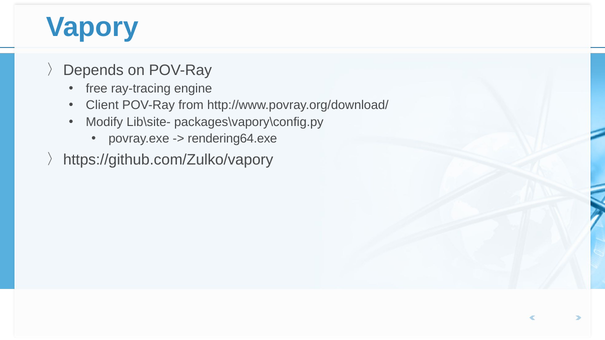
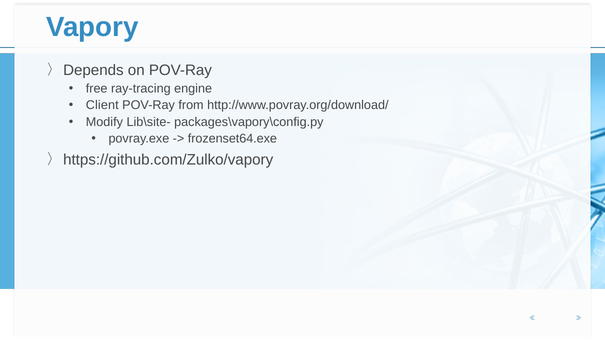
rendering64.exe: rendering64.exe -> frozenset64.exe
